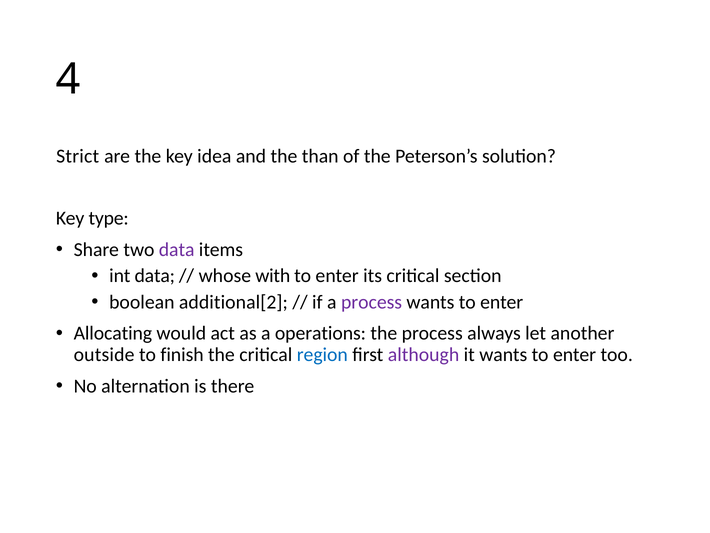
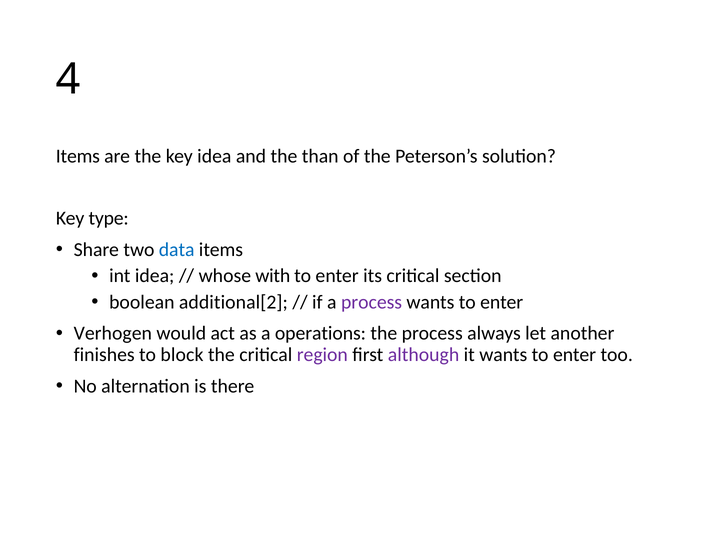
Strict at (78, 156): Strict -> Items
data at (177, 249) colour: purple -> blue
int data: data -> idea
Allocating: Allocating -> Verhogen
outside: outside -> finishes
finish: finish -> block
region colour: blue -> purple
